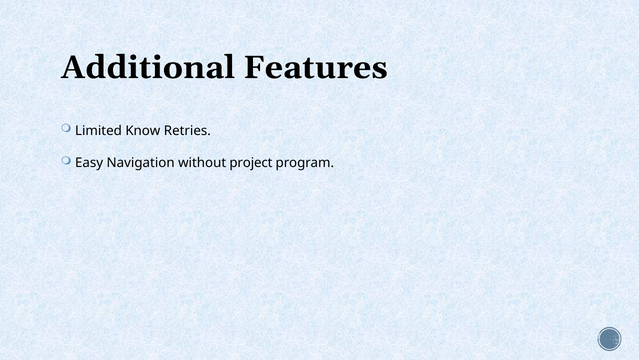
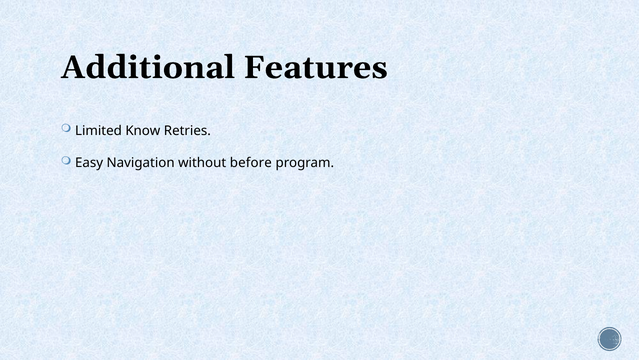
project: project -> before
